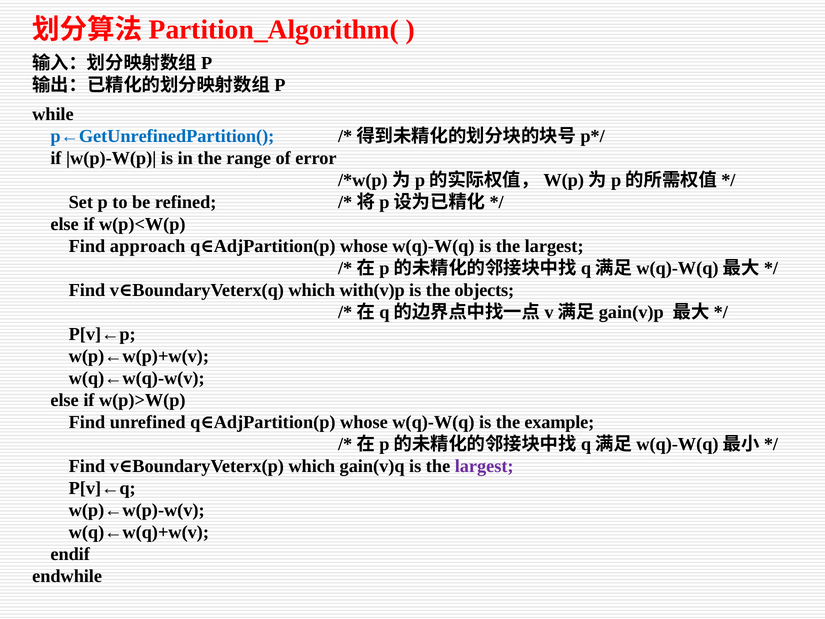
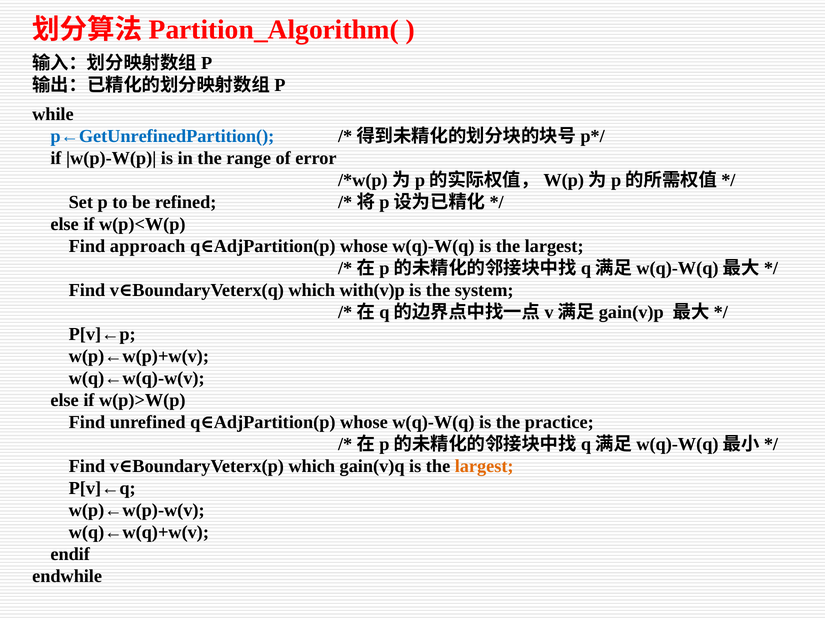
objects: objects -> system
example: example -> practice
largest at (484, 466) colour: purple -> orange
